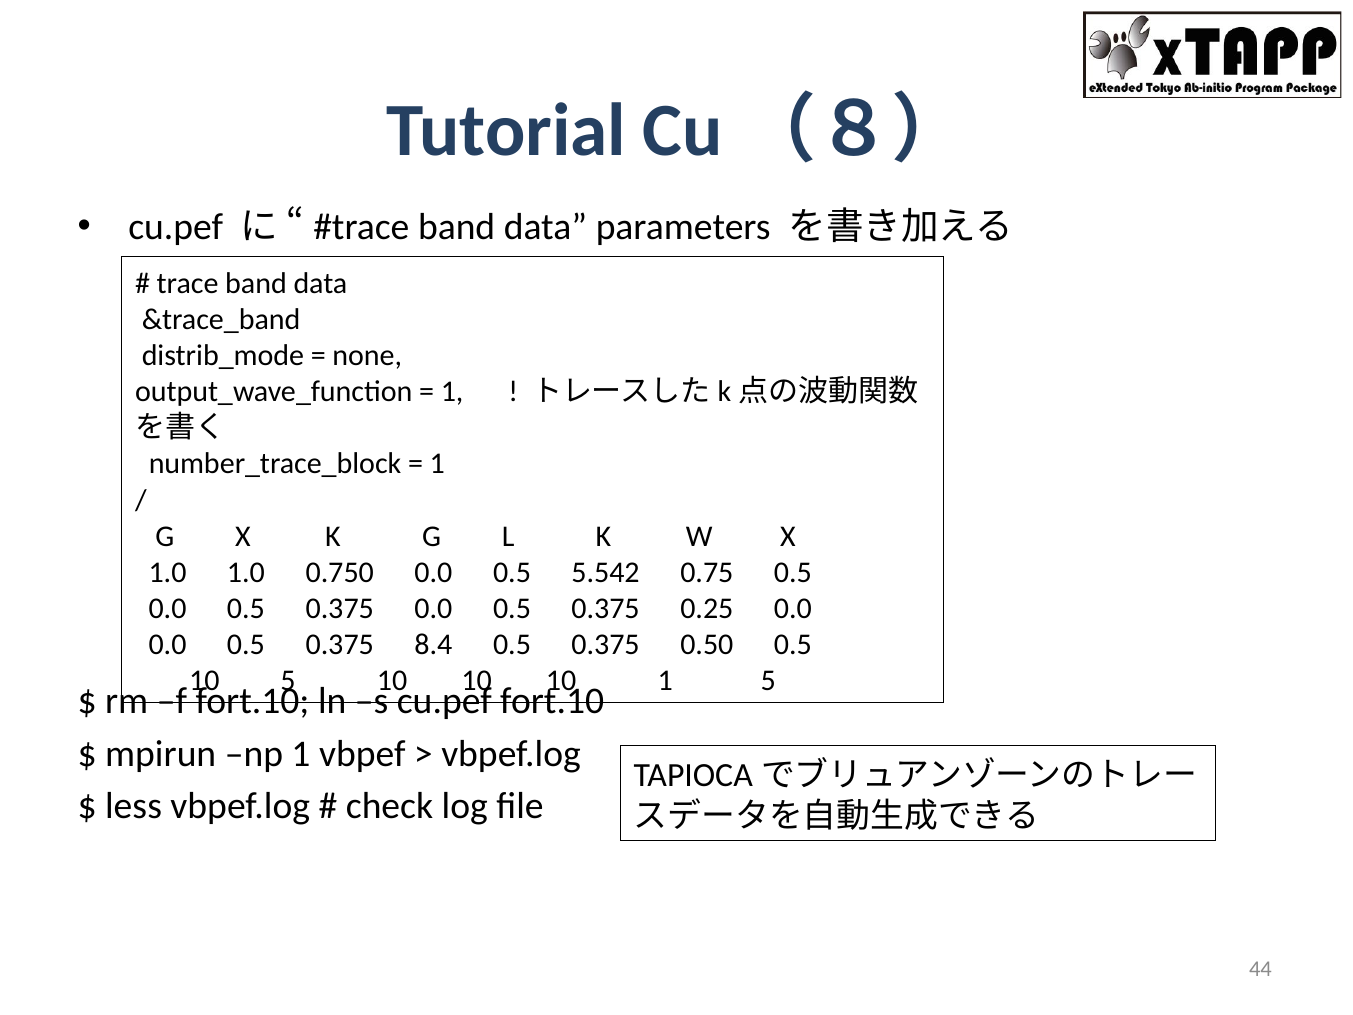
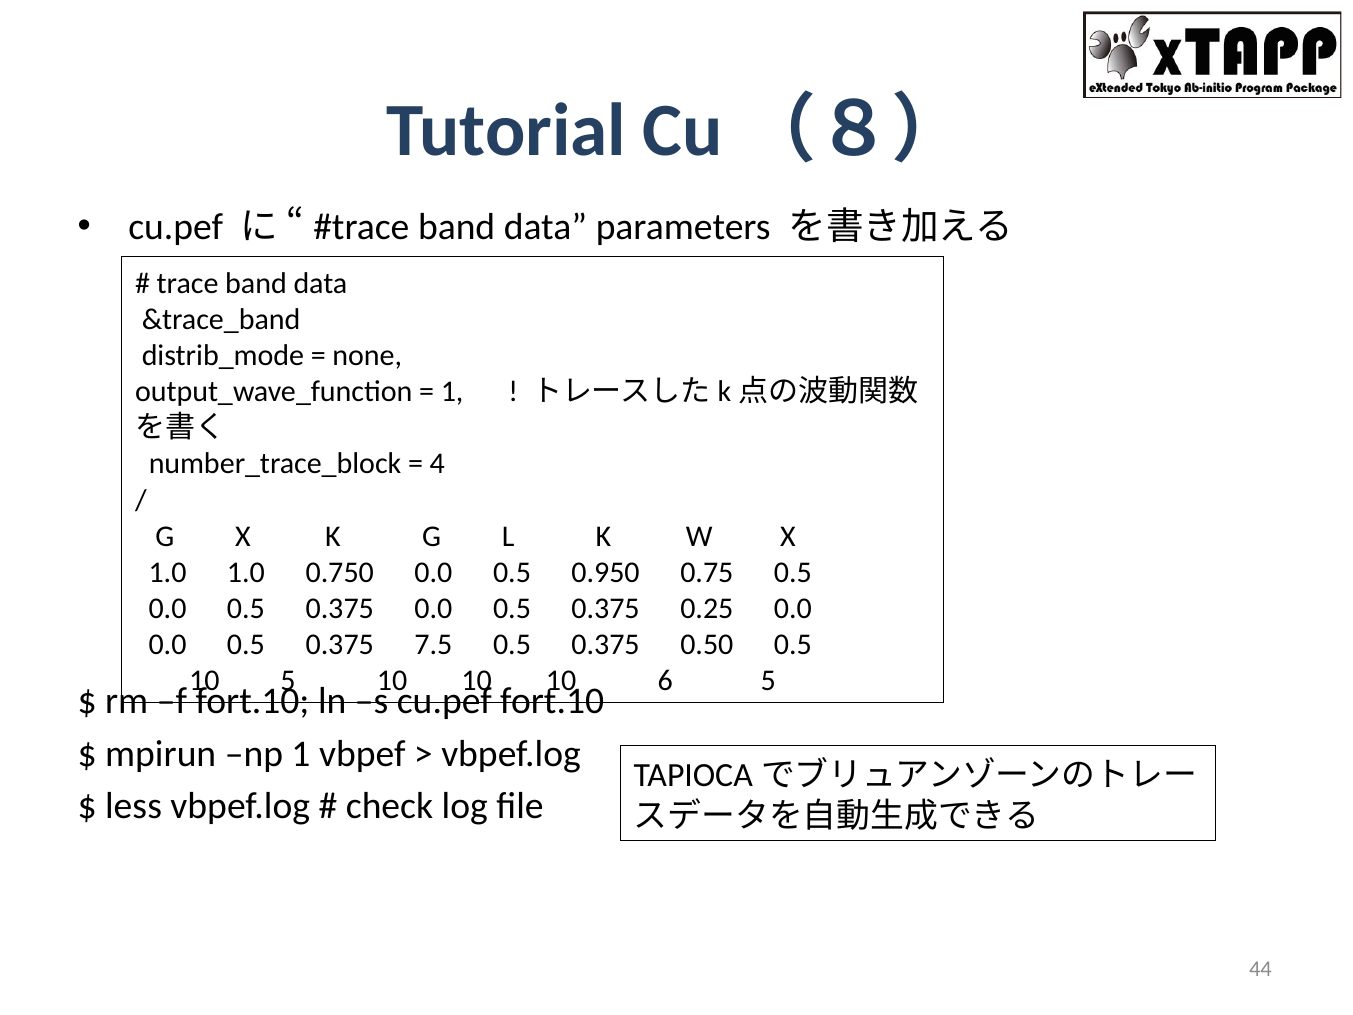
1 at (437, 464): 1 -> 4
5.542: 5.542 -> 0.950
8.4: 8.4 -> 7.5
1 at (665, 680): 1 -> 6
